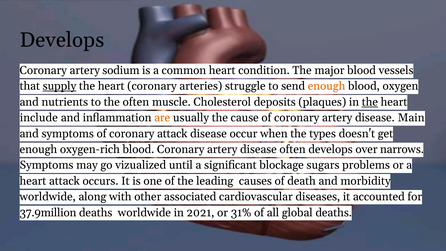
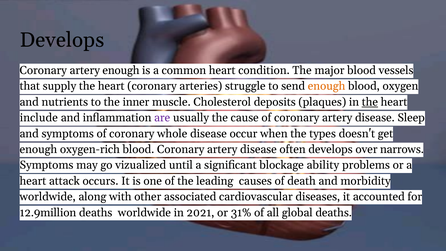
artery sodium: sodium -> enough
supply underline: present -> none
the often: often -> inner
are colour: orange -> purple
Main: Main -> Sleep
coronary attack: attack -> whole
sugars: sugars -> ability
37.9million: 37.9million -> 12.9million
